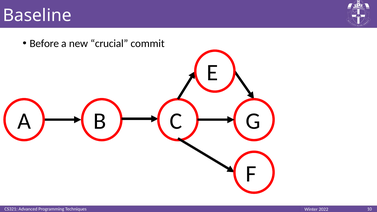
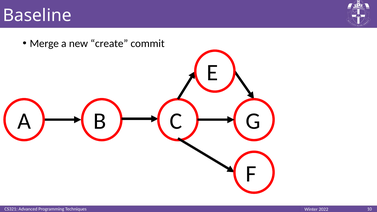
Before: Before -> Merge
crucial: crucial -> create
